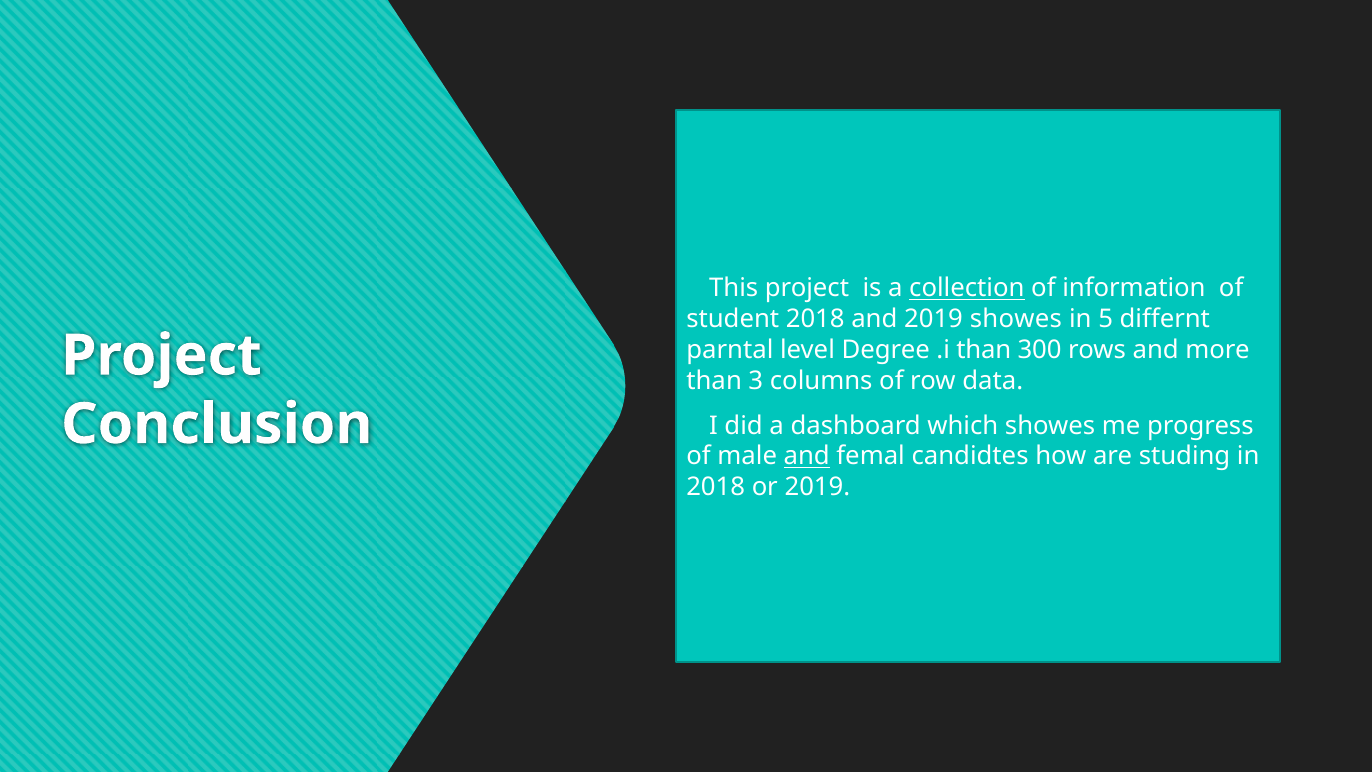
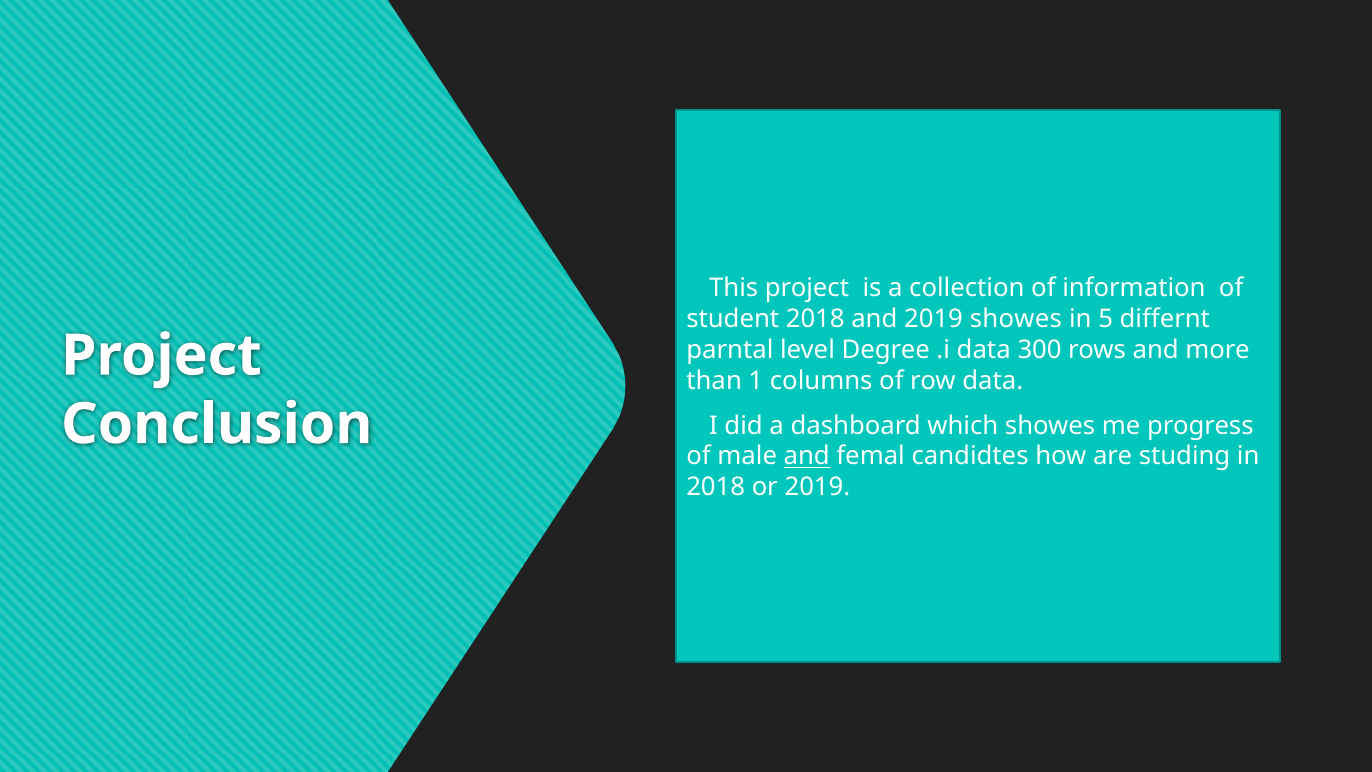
collection underline: present -> none
.i than: than -> data
3: 3 -> 1
